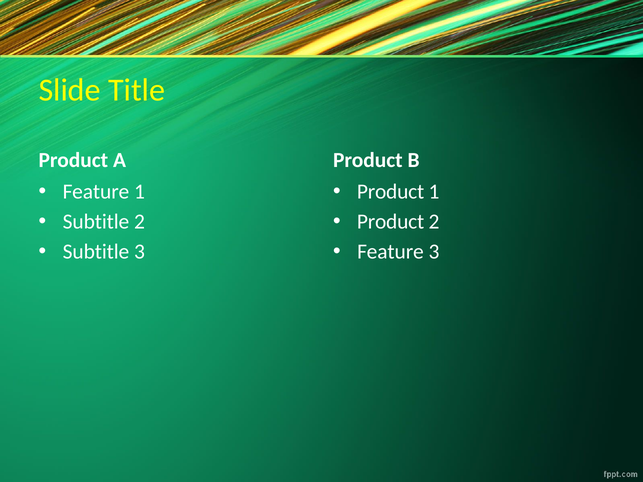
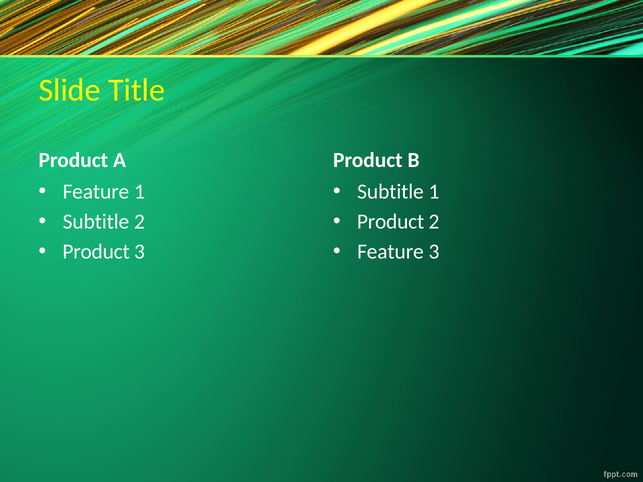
Product at (391, 192): Product -> Subtitle
Subtitle at (96, 252): Subtitle -> Product
